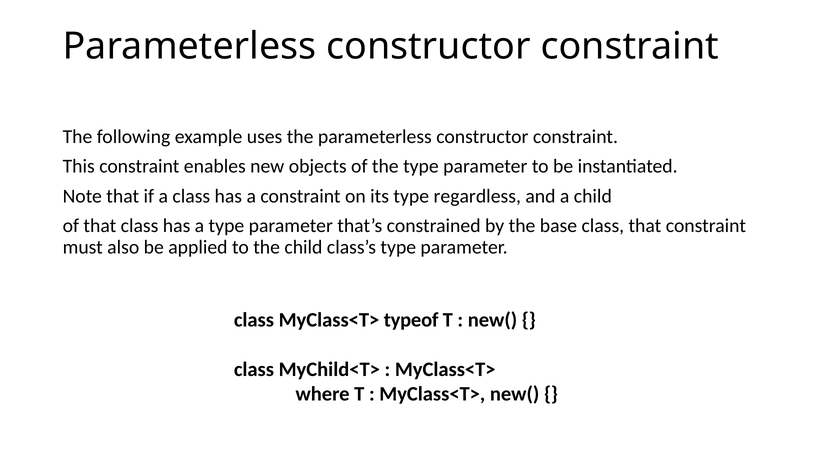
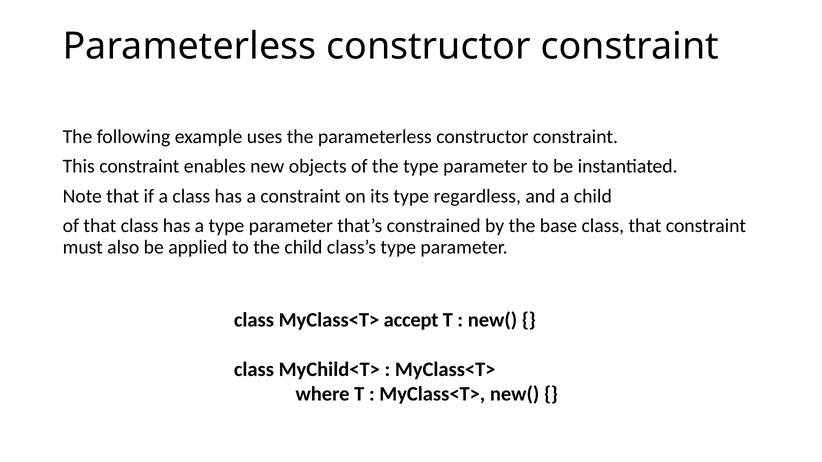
typeof: typeof -> accept
